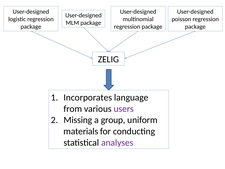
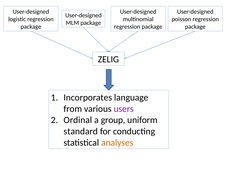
Missing: Missing -> Ordinal
materials: materials -> standard
analyses colour: purple -> orange
